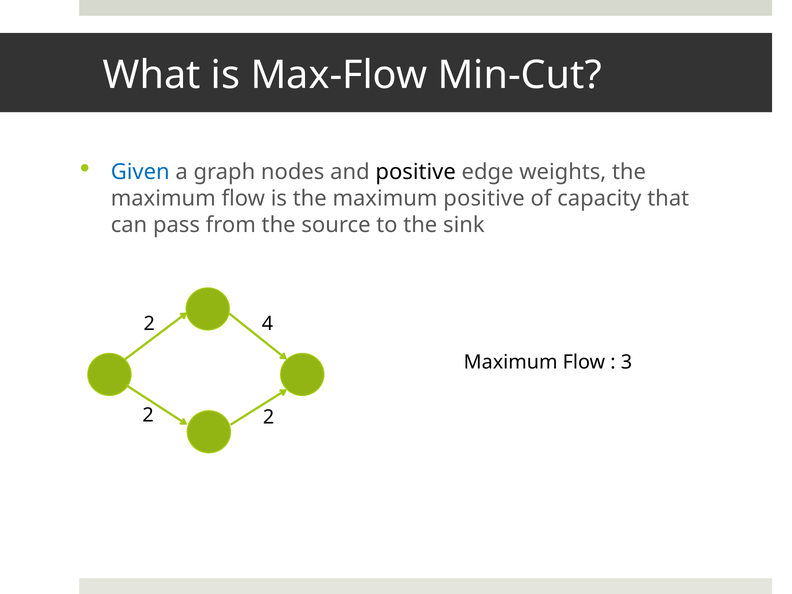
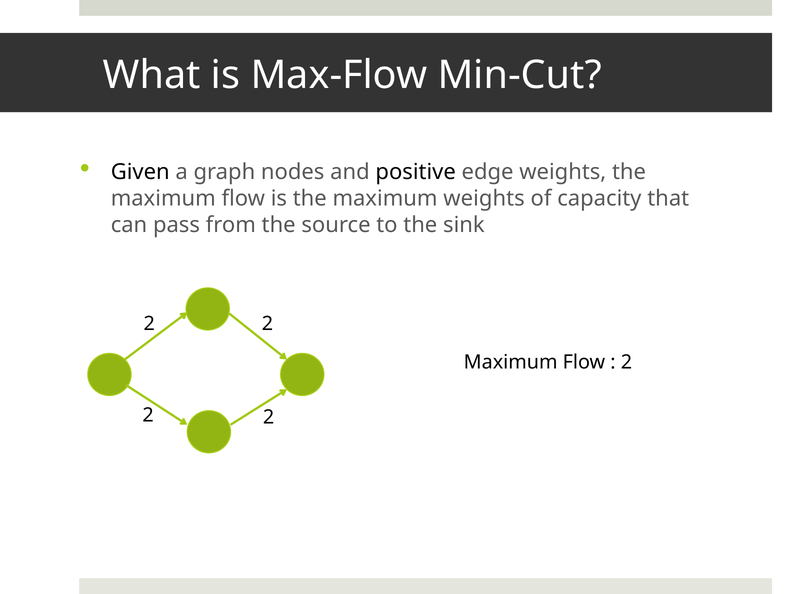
Given colour: blue -> black
maximum positive: positive -> weights
4 at (267, 324): 4 -> 2
3 at (626, 362): 3 -> 2
